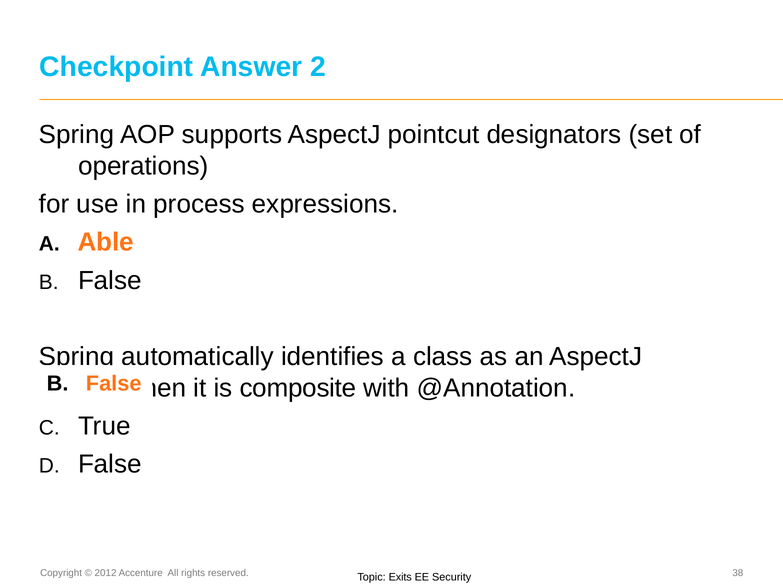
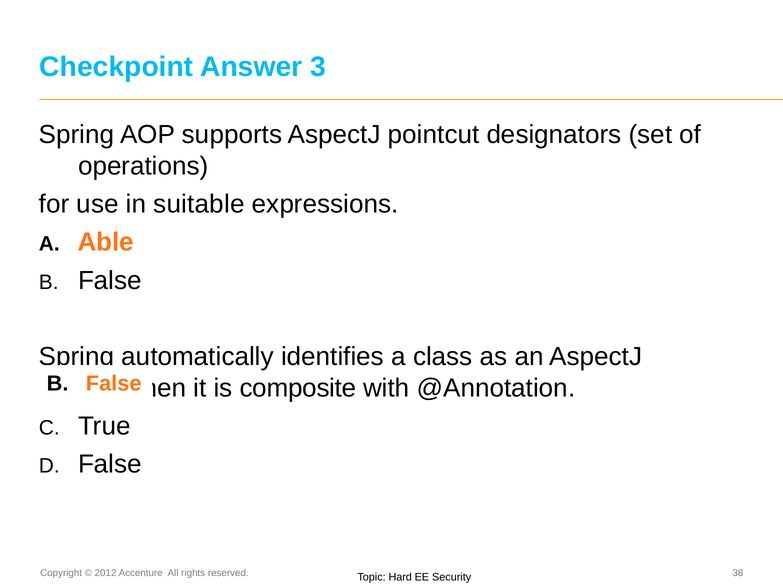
2: 2 -> 3
process: process -> suitable
Exits: Exits -> Hard
